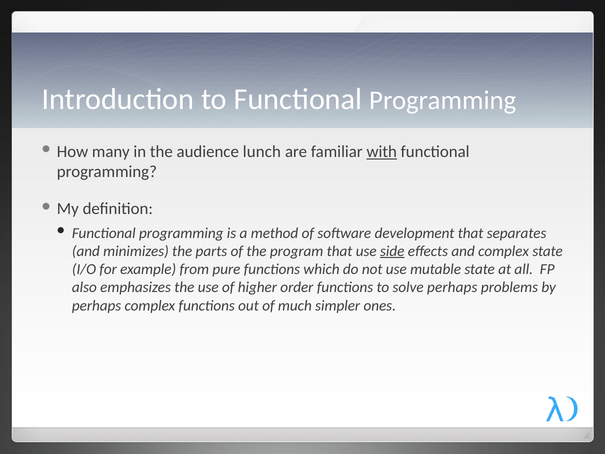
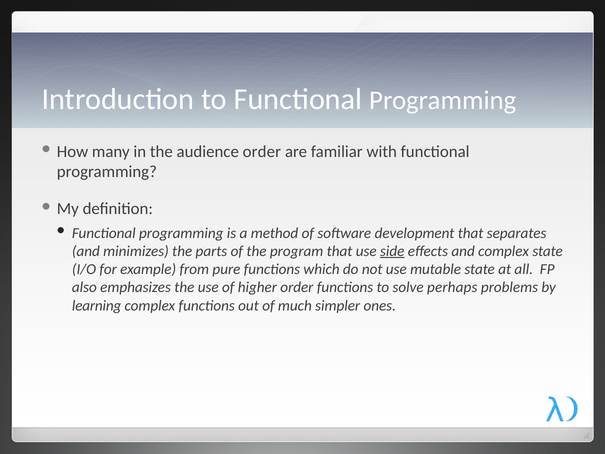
audience lunch: lunch -> order
with underline: present -> none
perhaps at (97, 305): perhaps -> learning
